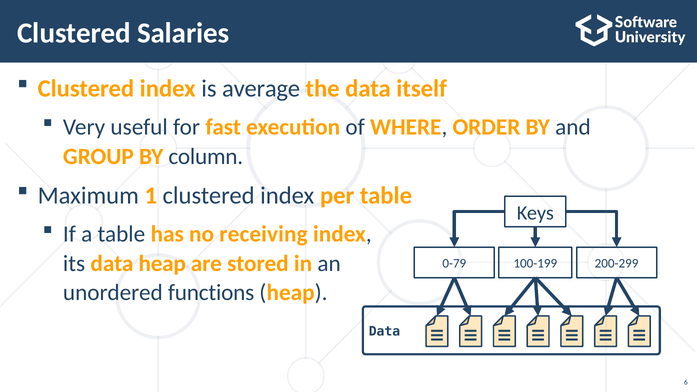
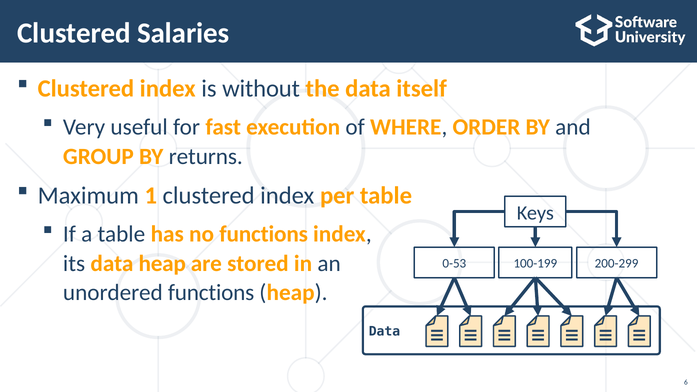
average: average -> without
column: column -> returns
no receiving: receiving -> functions
0-79: 0-79 -> 0-53
